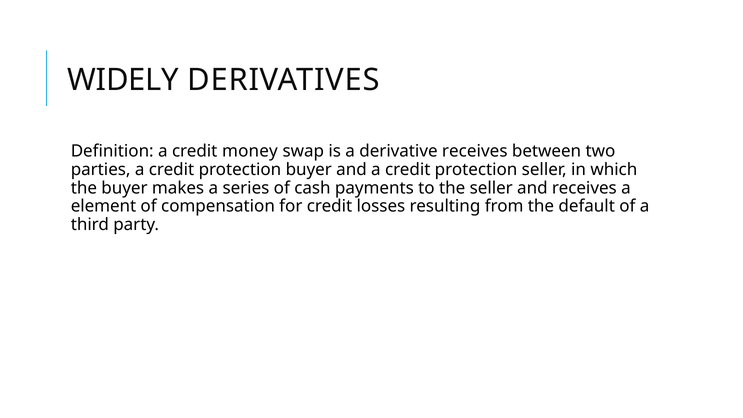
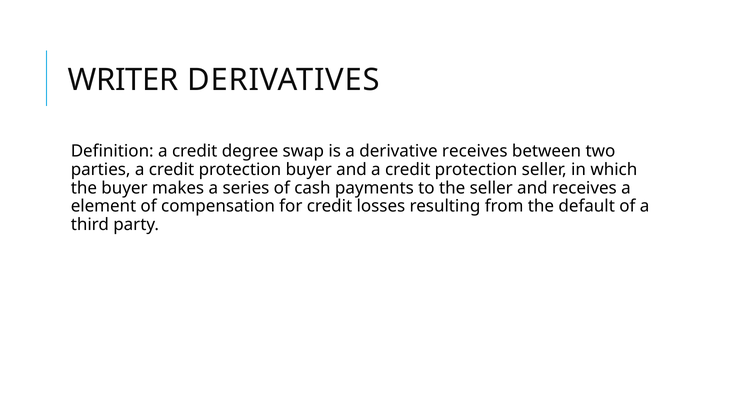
WIDELY: WIDELY -> WRITER
money: money -> degree
